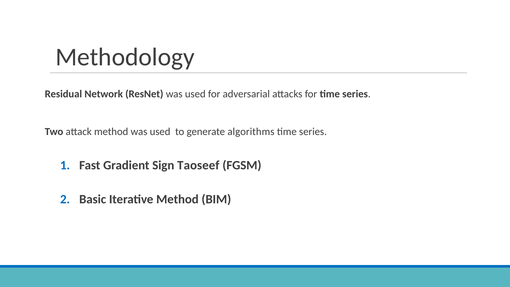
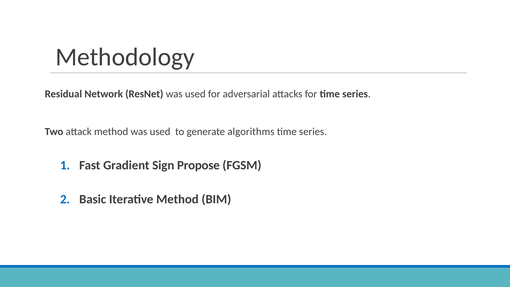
Taoseef: Taoseef -> Propose
